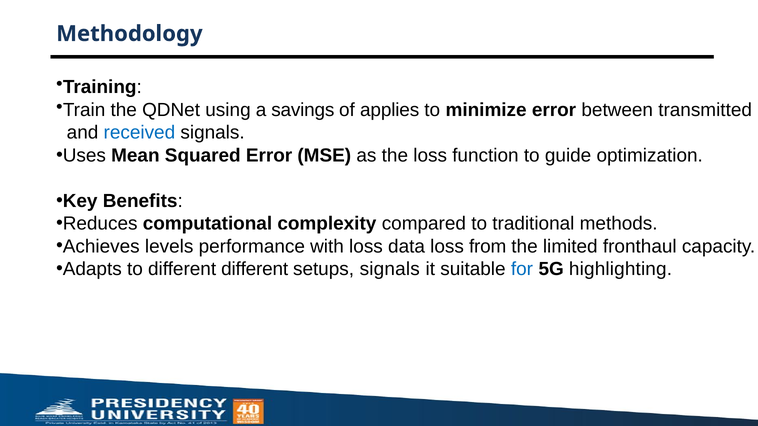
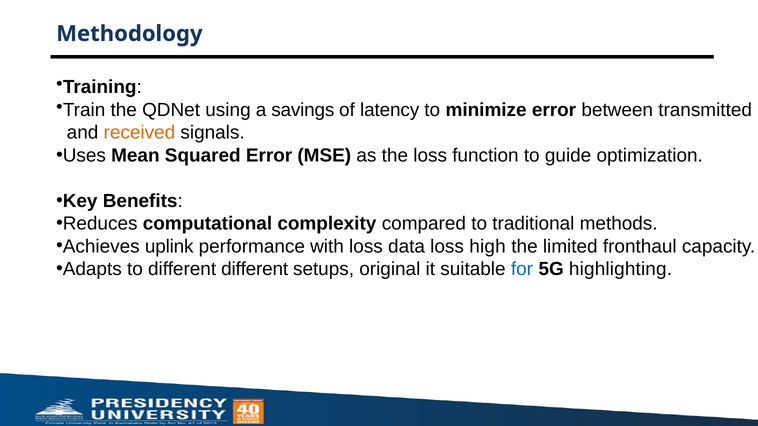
applies: applies -> latency
received colour: blue -> orange
levels: levels -> uplink
from: from -> high
setups signals: signals -> original
